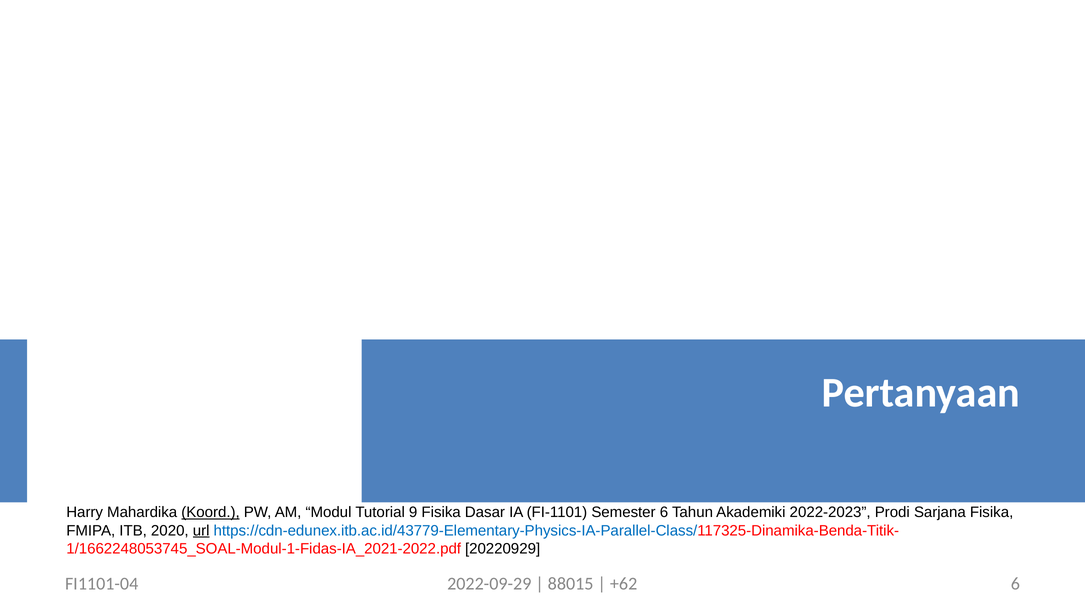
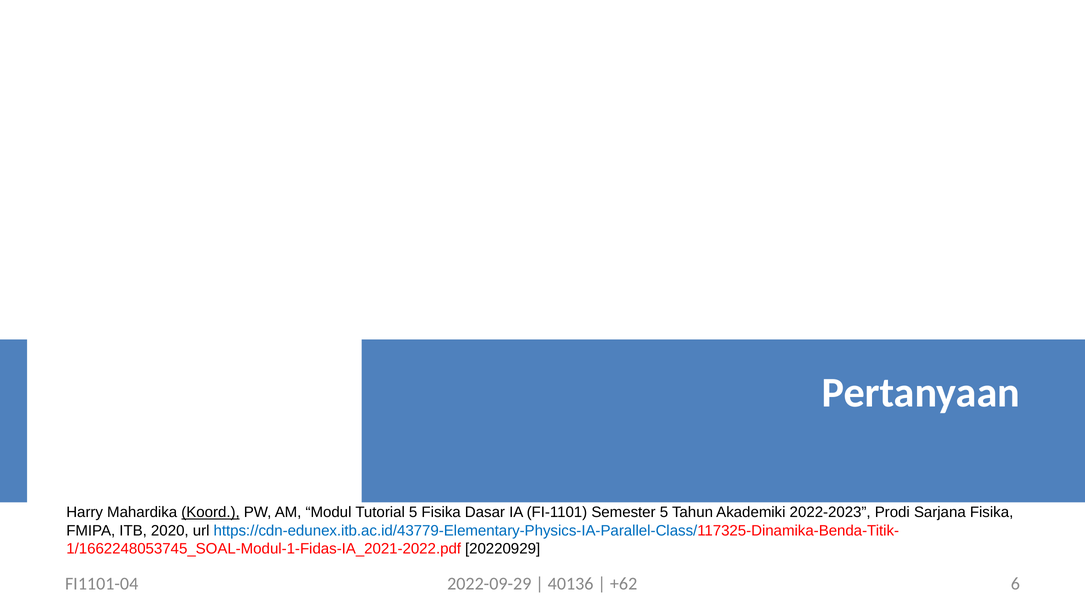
Tutorial 9: 9 -> 5
Semester 6: 6 -> 5
url underline: present -> none
88015: 88015 -> 40136
